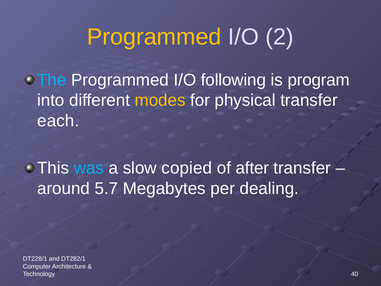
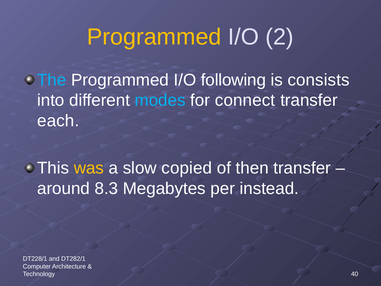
program: program -> consists
modes colour: yellow -> light blue
physical: physical -> connect
was colour: light blue -> yellow
after: after -> then
5.7: 5.7 -> 8.3
dealing: dealing -> instead
